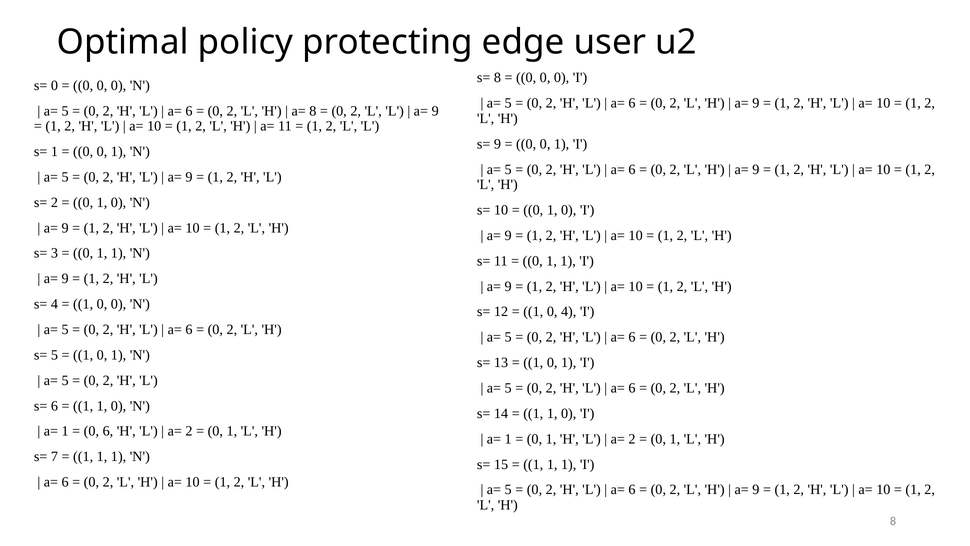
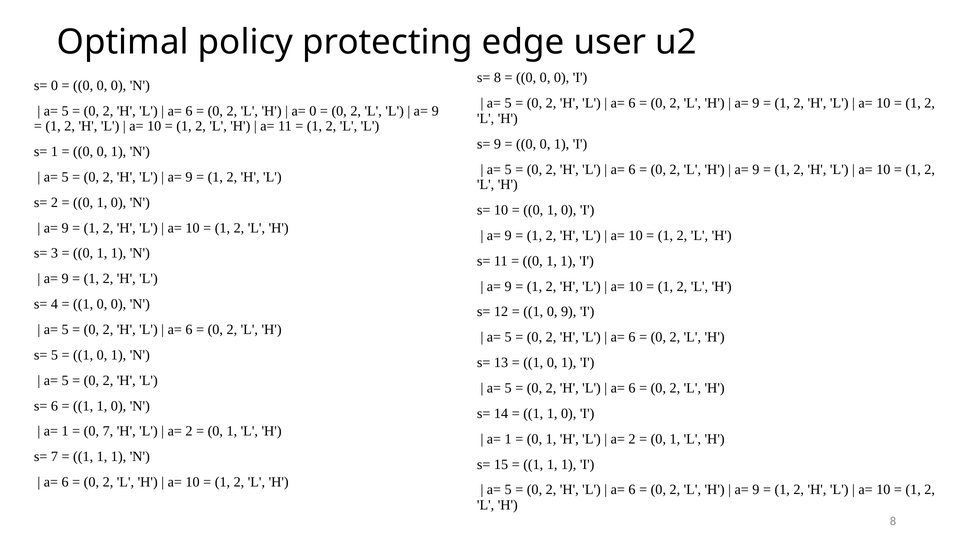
a= 8: 8 -> 0
0 4: 4 -> 9
0 6: 6 -> 7
